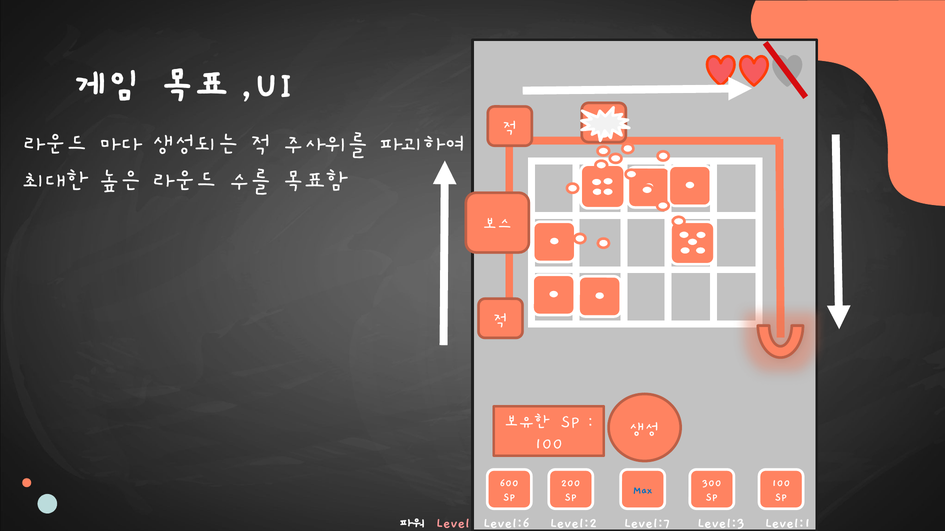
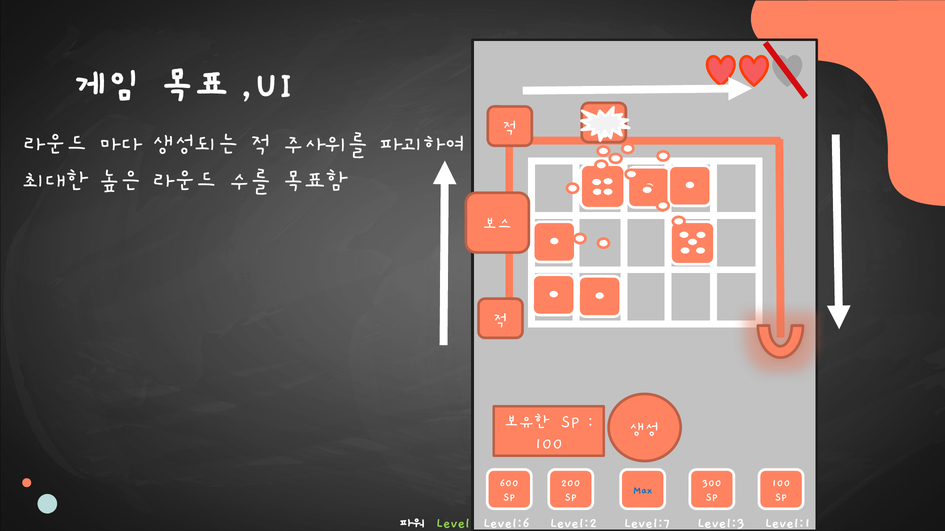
Level colour: pink -> light green
